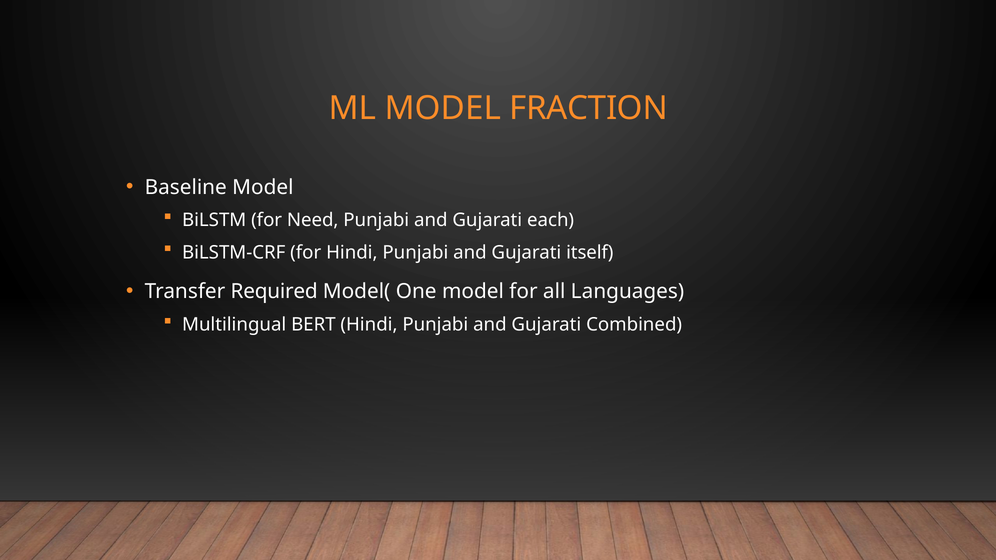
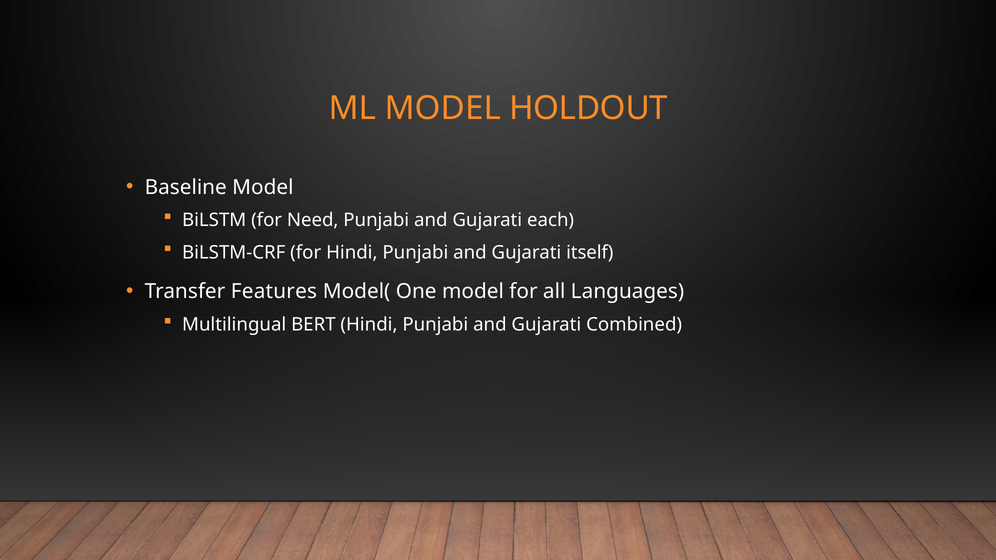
FRACTION: FRACTION -> HOLDOUT
Required: Required -> Features
